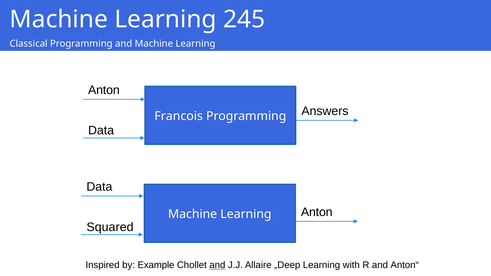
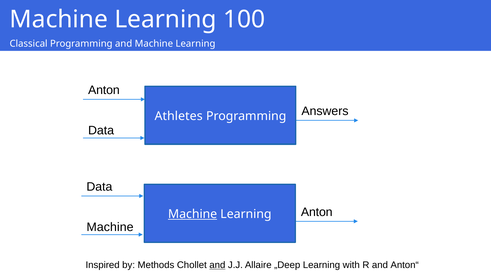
245: 245 -> 100
Francois: Francois -> Athletes
Machine at (193, 214) underline: none -> present
Squared at (110, 227): Squared -> Machine
Example: Example -> Methods
